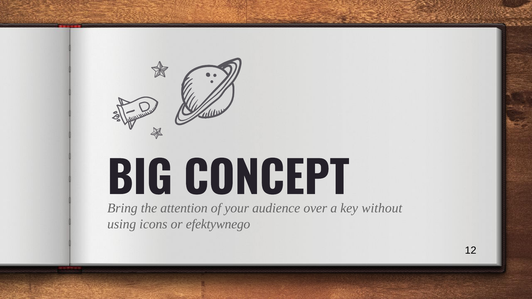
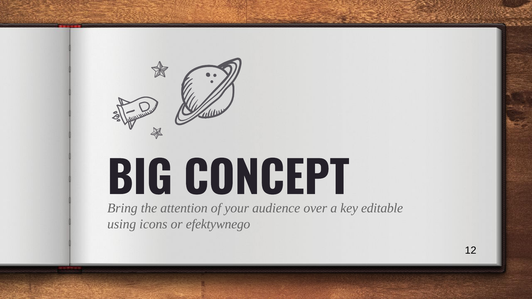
without: without -> editable
